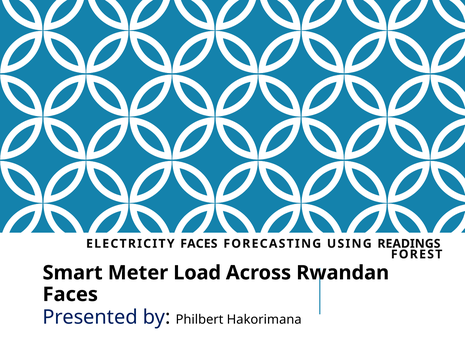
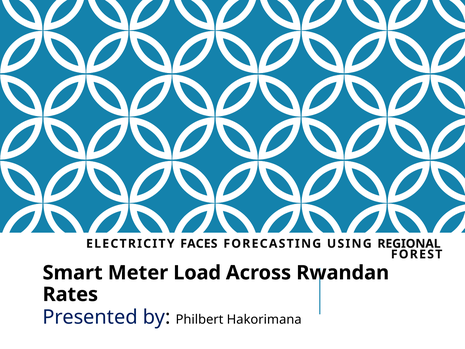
READINGS: READINGS -> REGIONAL
Faces at (70, 294): Faces -> Rates
